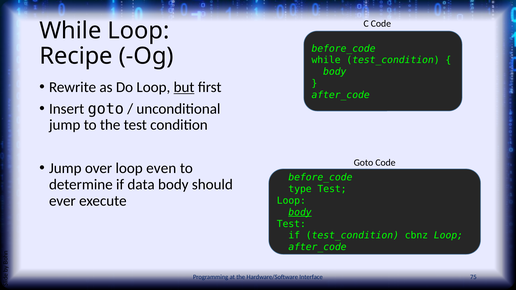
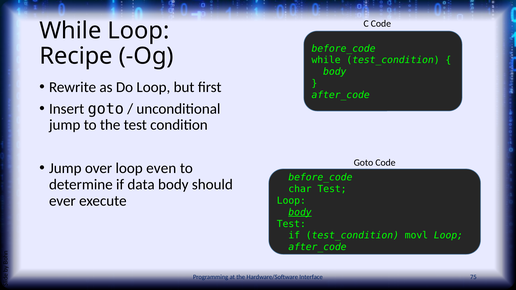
but underline: present -> none
type: type -> char
cbnz: cbnz -> movl
